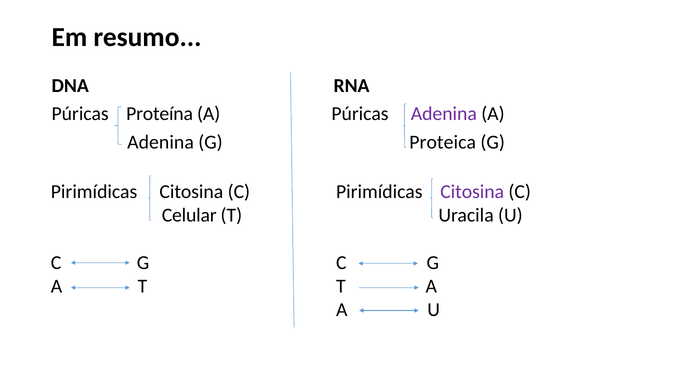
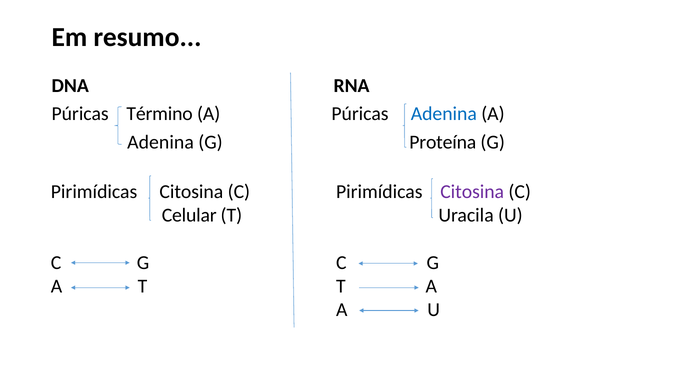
Proteína: Proteína -> Término
Adenina at (444, 114) colour: purple -> blue
Proteica: Proteica -> Proteína
